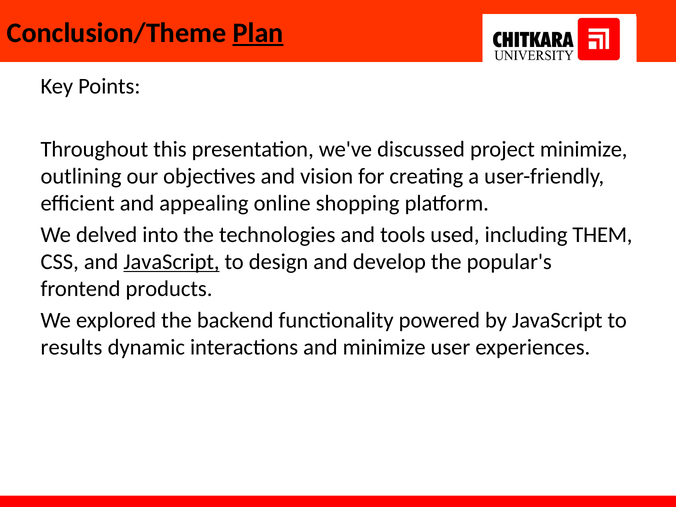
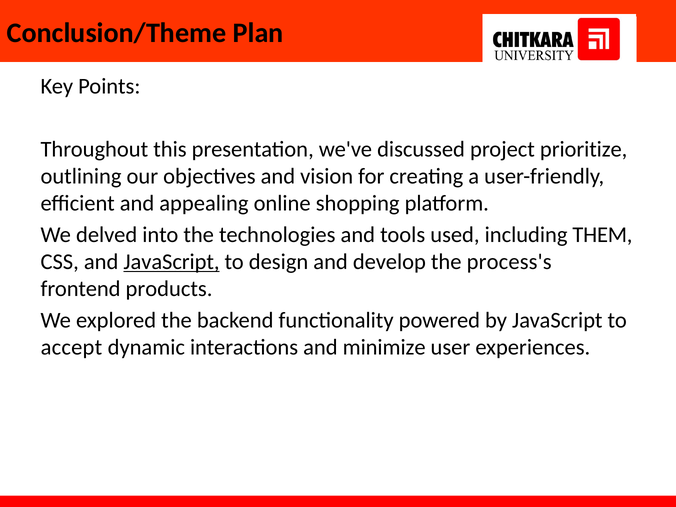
Plan underline: present -> none
project minimize: minimize -> prioritize
popular's: popular's -> process's
results: results -> accept
